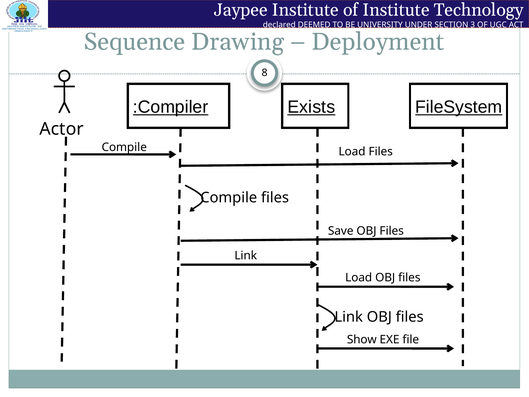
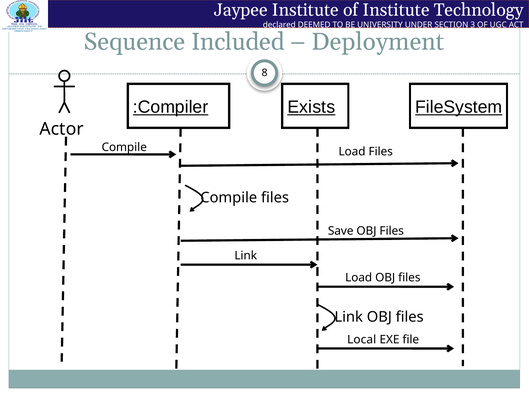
Drawing: Drawing -> Included
Show: Show -> Local
